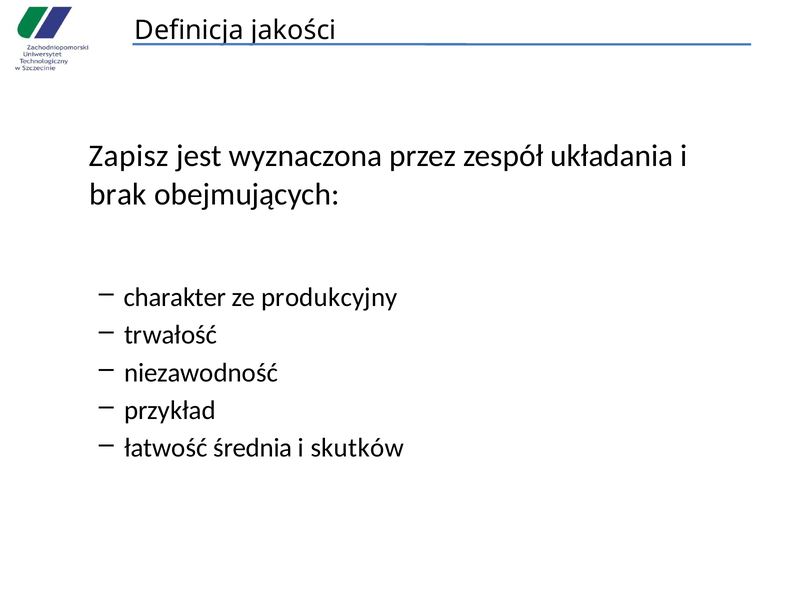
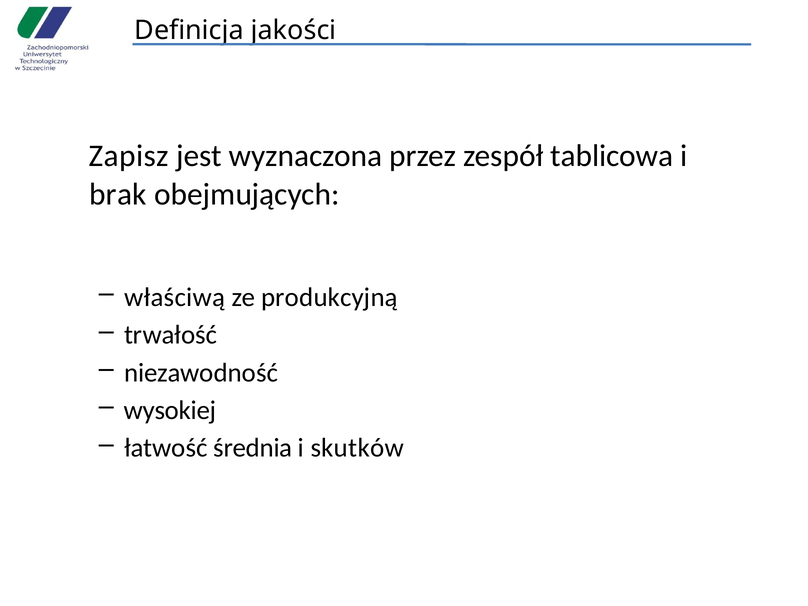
układania: układania -> tablicowa
charakter: charakter -> właściwą
produkcyjny: produkcyjny -> produkcyjną
przykład: przykład -> wysokiej
